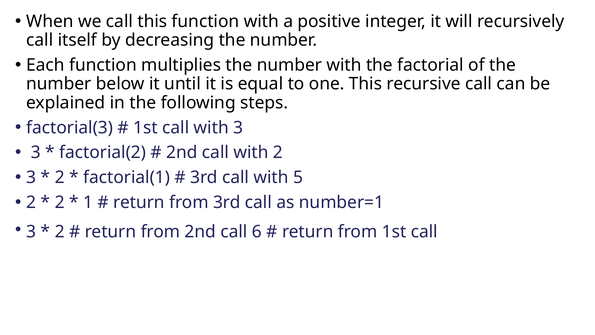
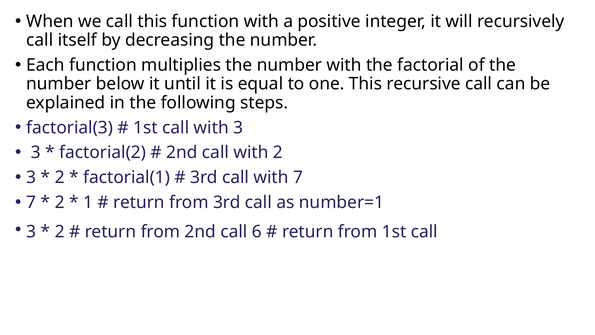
with 5: 5 -> 7
2 at (31, 202): 2 -> 7
